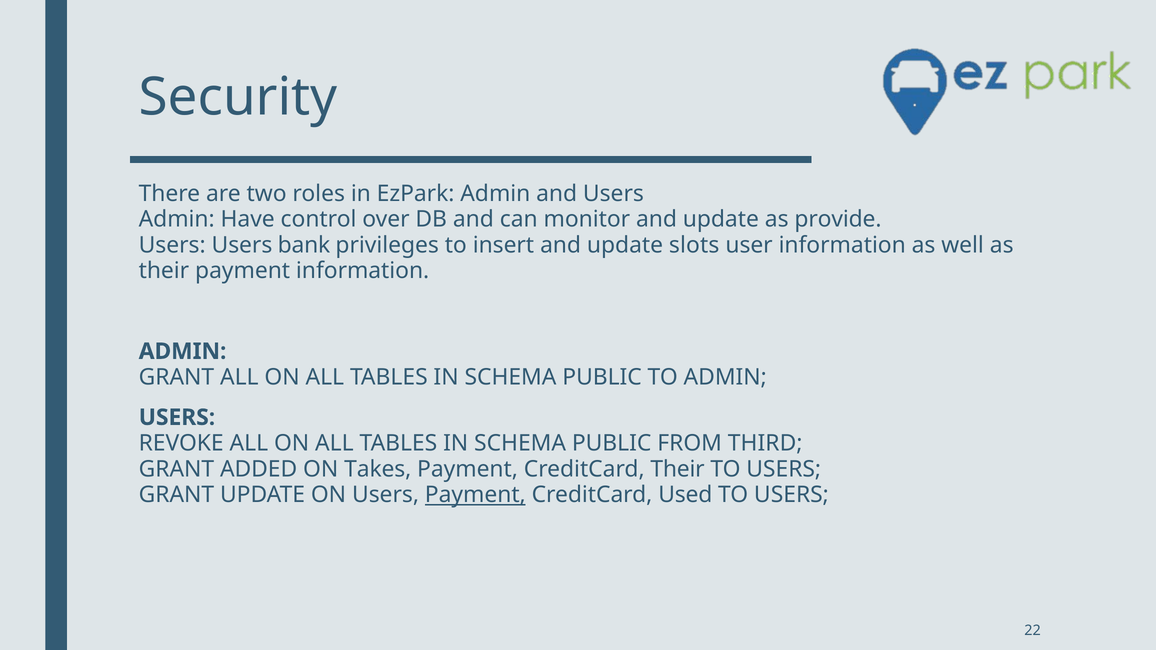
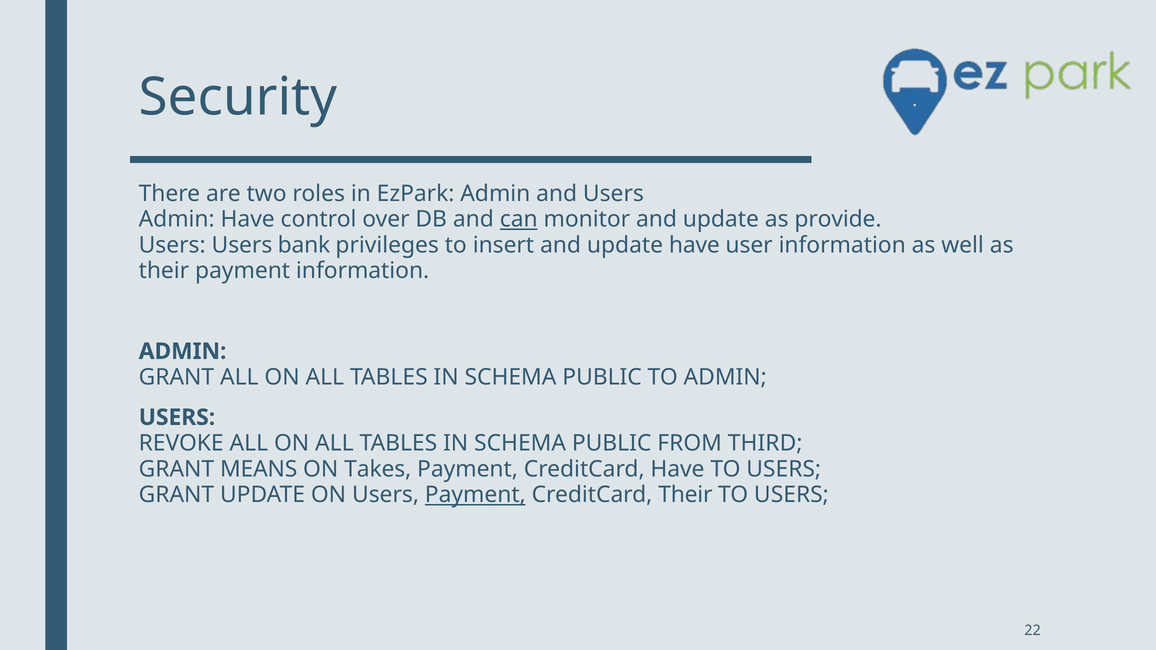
can underline: none -> present
update slots: slots -> have
ADDED: ADDED -> MEANS
CreditCard Their: Their -> Have
CreditCard Used: Used -> Their
